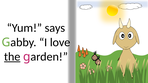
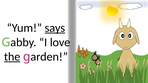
says underline: none -> present
